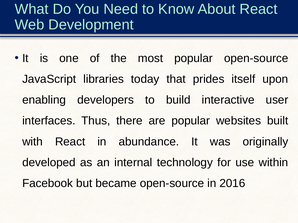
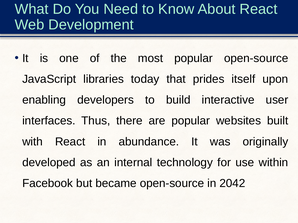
2016: 2016 -> 2042
